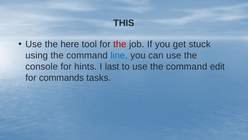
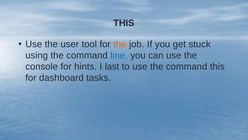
here: here -> user
the at (120, 44) colour: red -> orange
command edit: edit -> this
commands: commands -> dashboard
